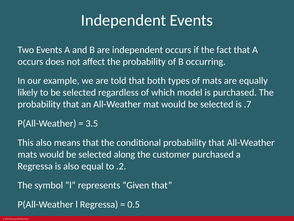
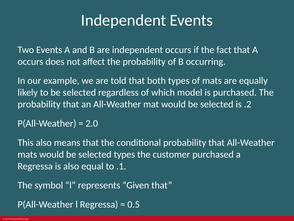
.7: .7 -> .2
3.5: 3.5 -> 2.0
selected along: along -> types
.2: .2 -> .1
